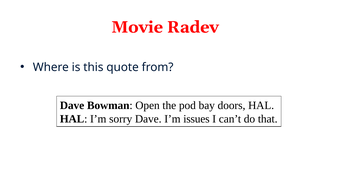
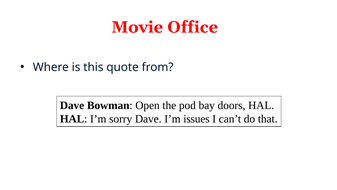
Radev: Radev -> Office
